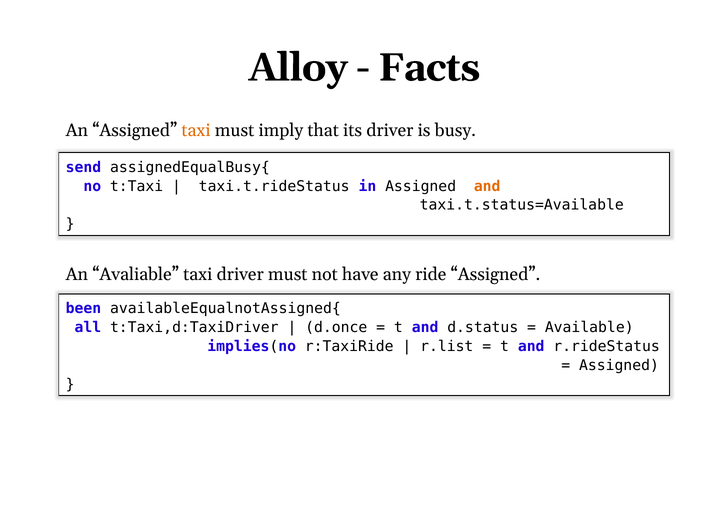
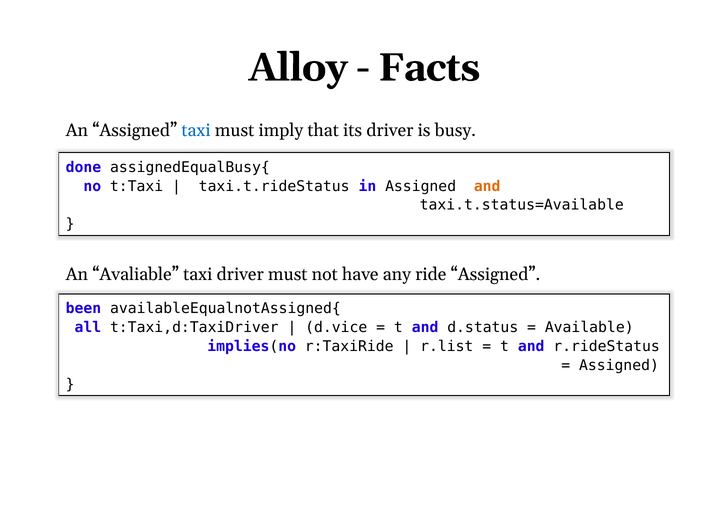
taxi at (196, 131) colour: orange -> blue
send: send -> done
d.once: d.once -> d.vice
